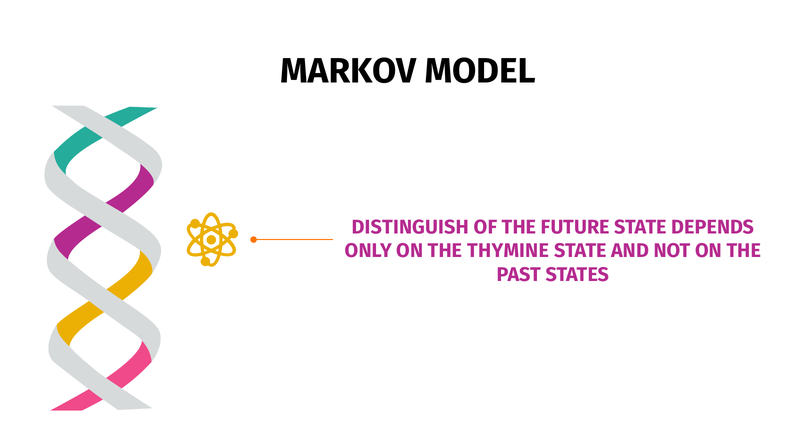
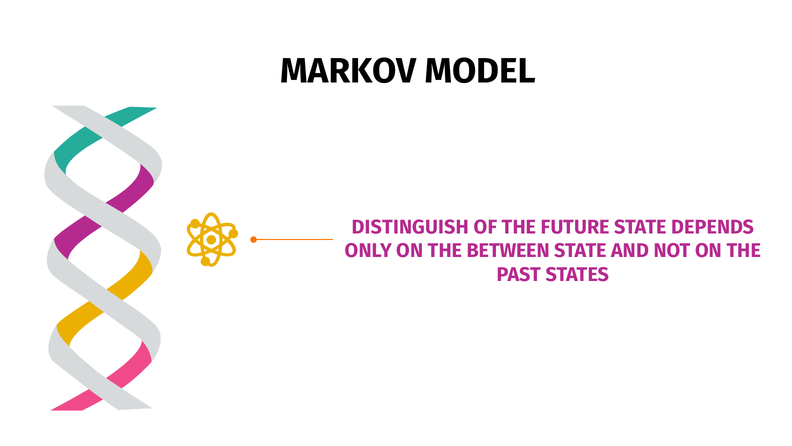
THYMINE: THYMINE -> BETWEEN
